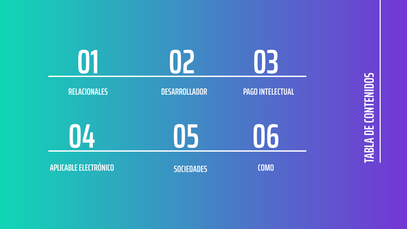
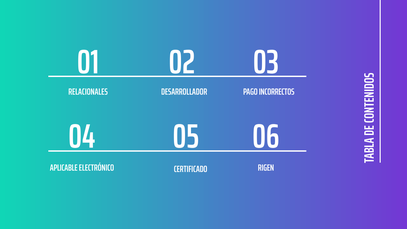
INTELECTUAL: INTELECTUAL -> INCORRECTOS
COMO: COMO -> RIGEN
SOCIEDADES: SOCIEDADES -> CERTIFICADO
